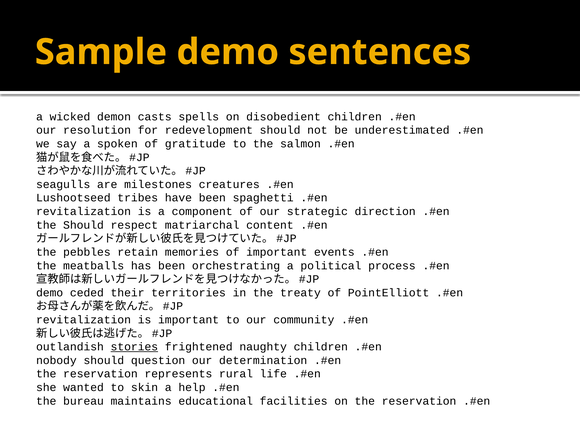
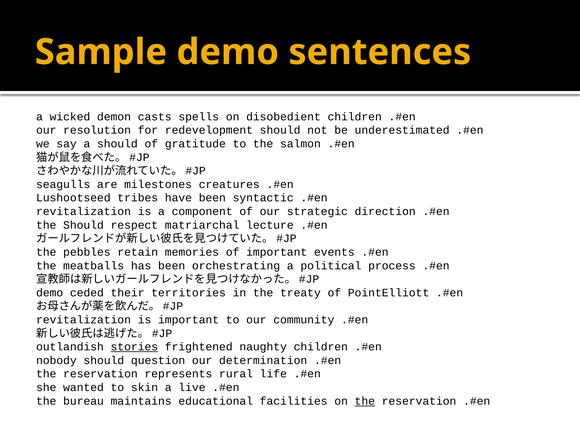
a spoken: spoken -> should
spaghetti: spaghetti -> syntactic
content: content -> lecture
help: help -> live
the at (365, 401) underline: none -> present
